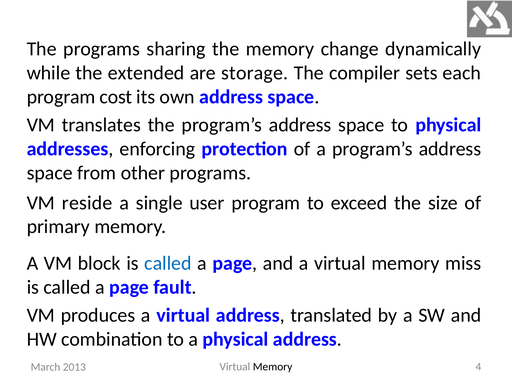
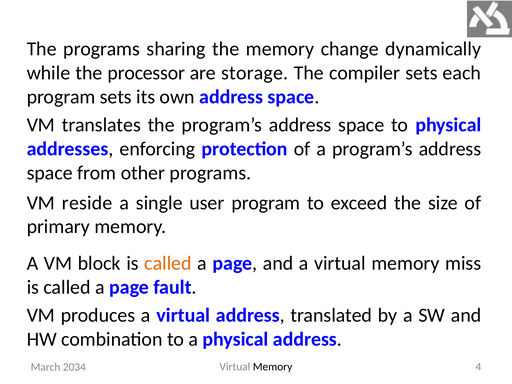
extended: extended -> processor
program cost: cost -> sets
called at (168, 263) colour: blue -> orange
2013: 2013 -> 2034
